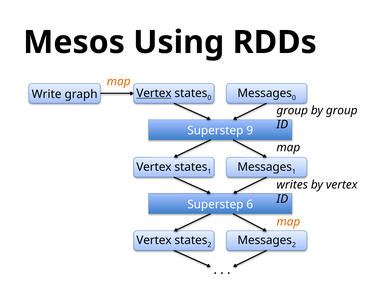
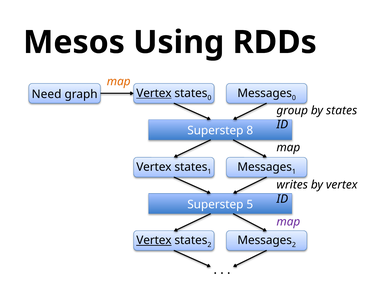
Write: Write -> Need
by group: group -> states
9: 9 -> 8
6: 6 -> 5
map at (288, 222) colour: orange -> purple
Vertex at (154, 240) underline: none -> present
